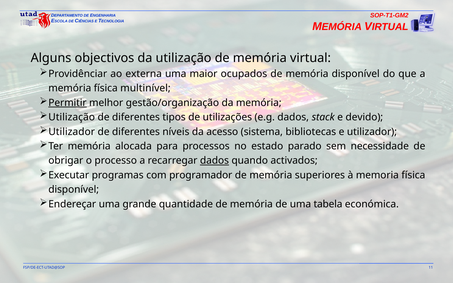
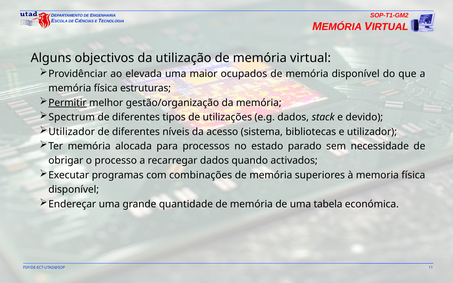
externa: externa -> elevada
multinível: multinível -> estruturas
Utilização at (72, 117): Utilização -> Spectrum
dados at (215, 161) underline: present -> none
programador: programador -> combinações
